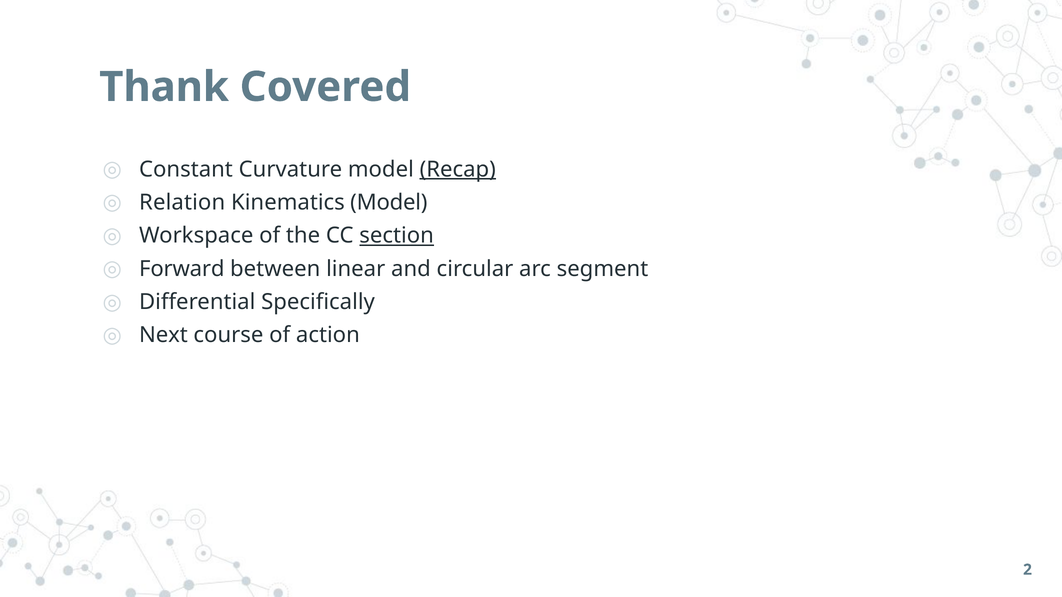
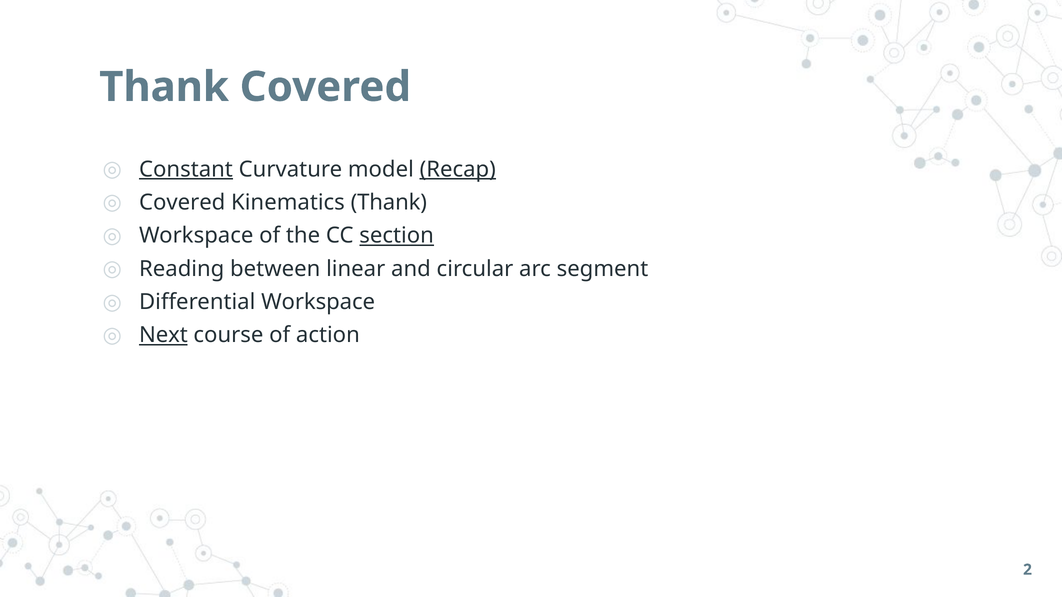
Constant underline: none -> present
Relation at (182, 203): Relation -> Covered
Kinematics Model: Model -> Thank
Forward: Forward -> Reading
Differential Specifically: Specifically -> Workspace
Next underline: none -> present
